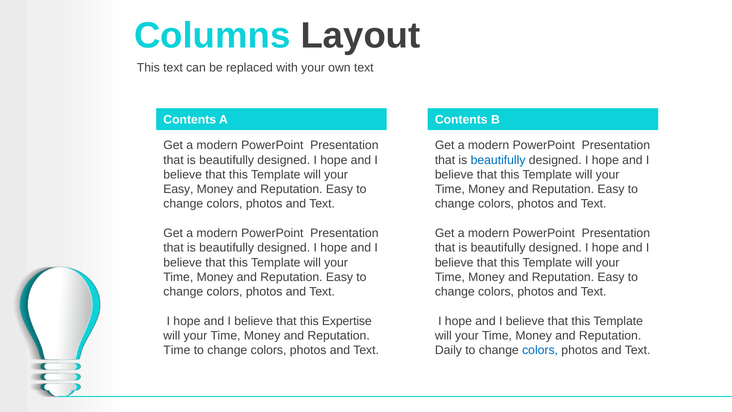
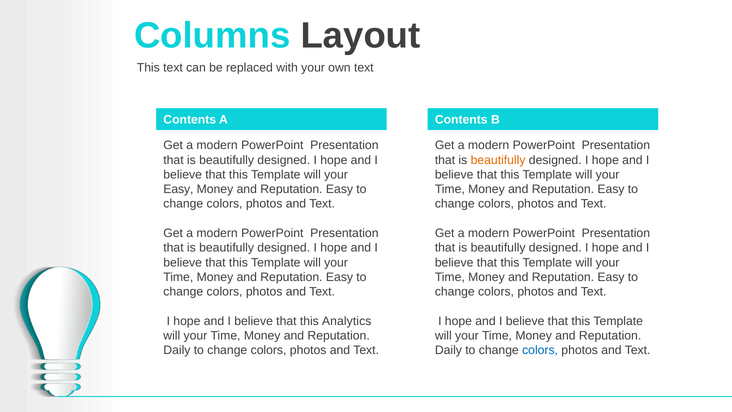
beautifully at (498, 160) colour: blue -> orange
Expertise: Expertise -> Analytics
Time at (177, 350): Time -> Daily
